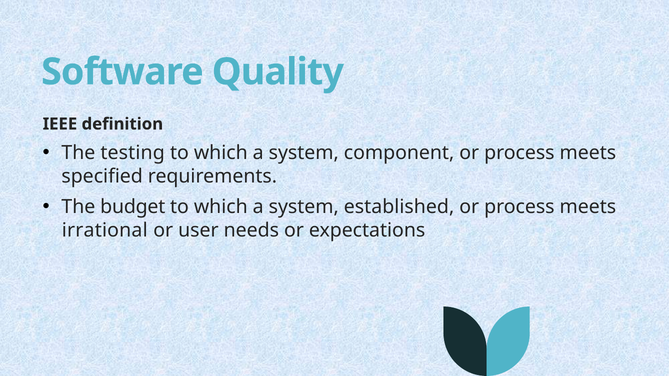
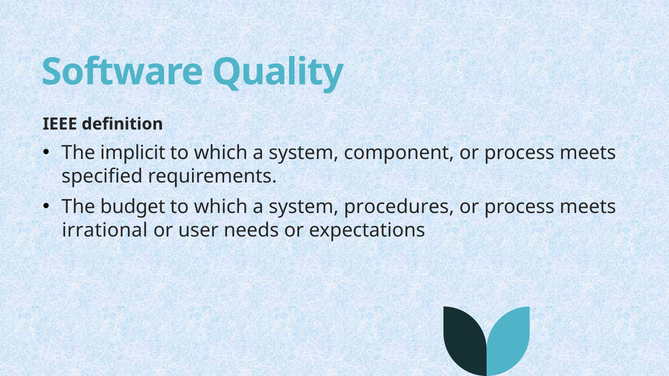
testing: testing -> implicit
established: established -> procedures
